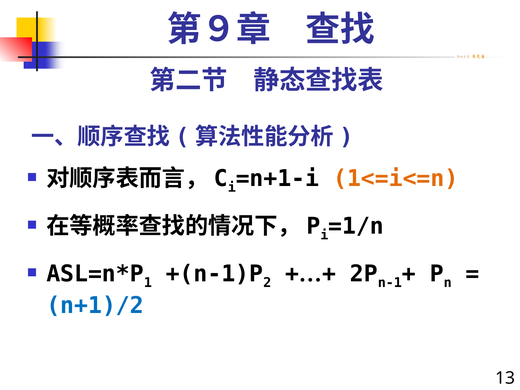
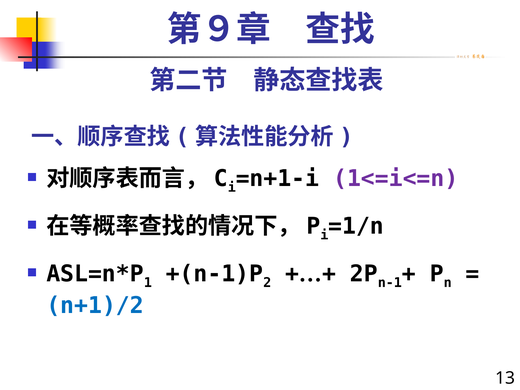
1<=i<=n colour: orange -> purple
